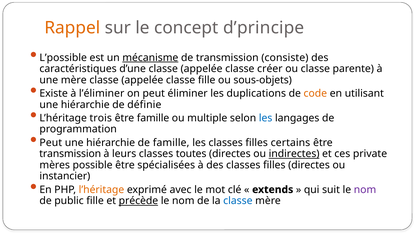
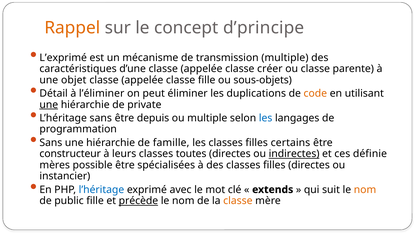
L’possible: L’possible -> L’exprimé
mécanisme underline: present -> none
transmission consiste: consiste -> multiple
une mère: mère -> objet
Existe: Existe -> Détail
une at (49, 105) underline: none -> present
définie: définie -> private
L’héritage trois: trois -> sans
être famille: famille -> depuis
Peut at (51, 143): Peut -> Sans
transmission at (70, 154): transmission -> constructeur
private: private -> définie
l’héritage at (101, 190) colour: orange -> blue
nom at (365, 190) colour: purple -> orange
classe at (238, 201) colour: blue -> orange
